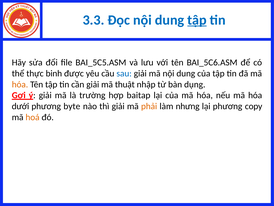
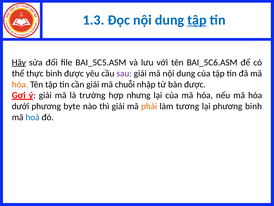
3.3: 3.3 -> 1.3
Hãy underline: none -> present
sau colour: blue -> purple
thuật: thuật -> chuỗi
bàn dụng: dụng -> được
baitap: baitap -> nhưng
nhưng: nhưng -> tương
phương copy: copy -> binh
hoá colour: orange -> blue
